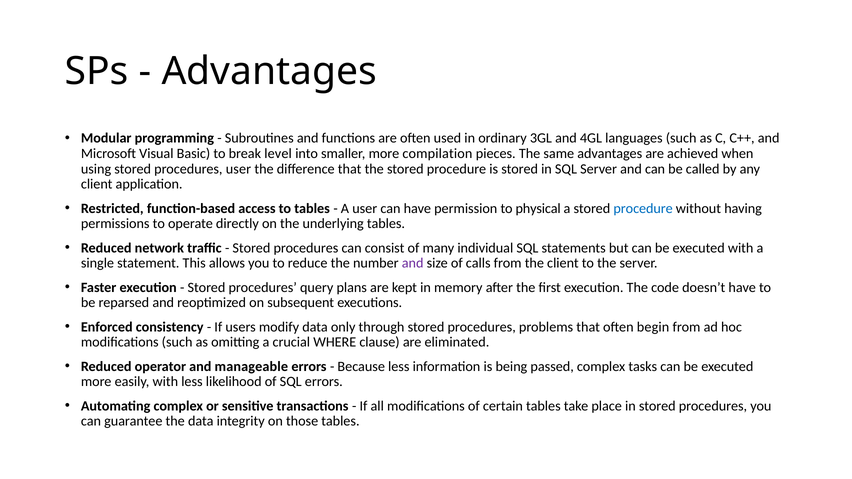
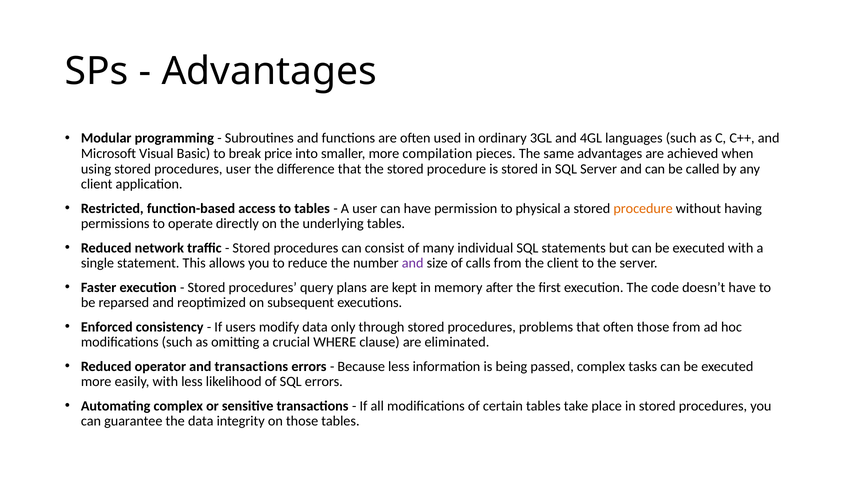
level: level -> price
procedure at (643, 209) colour: blue -> orange
often begin: begin -> those
and manageable: manageable -> transactions
